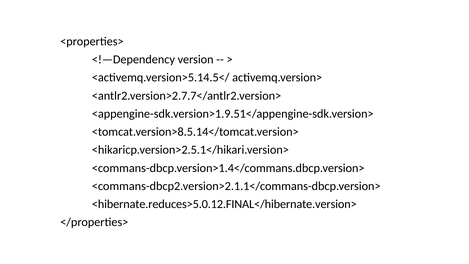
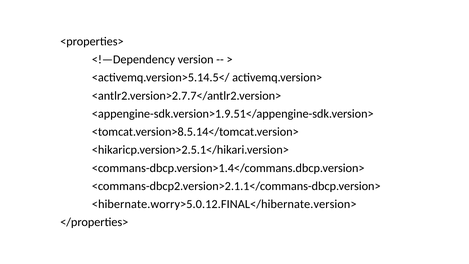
<hibernate.reduces>5.0.12.FINAL</hibernate.version>: <hibernate.reduces>5.0.12.FINAL</hibernate.version> -> <hibernate.worry>5.0.12.FINAL</hibernate.version>
